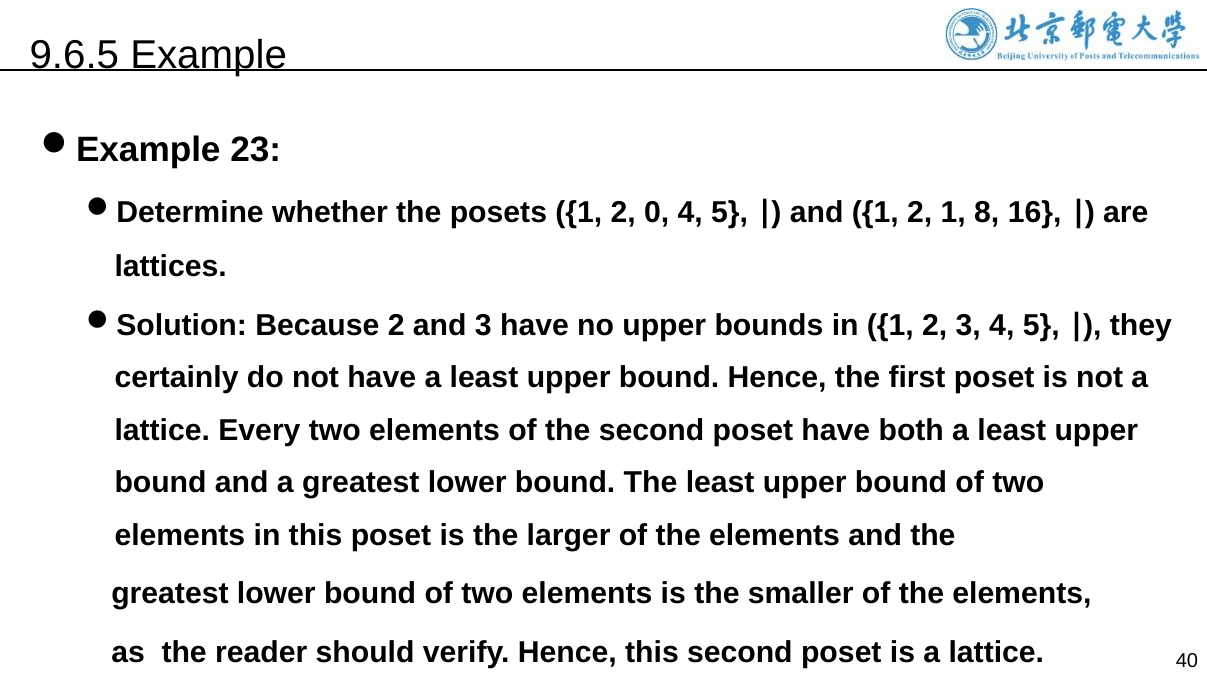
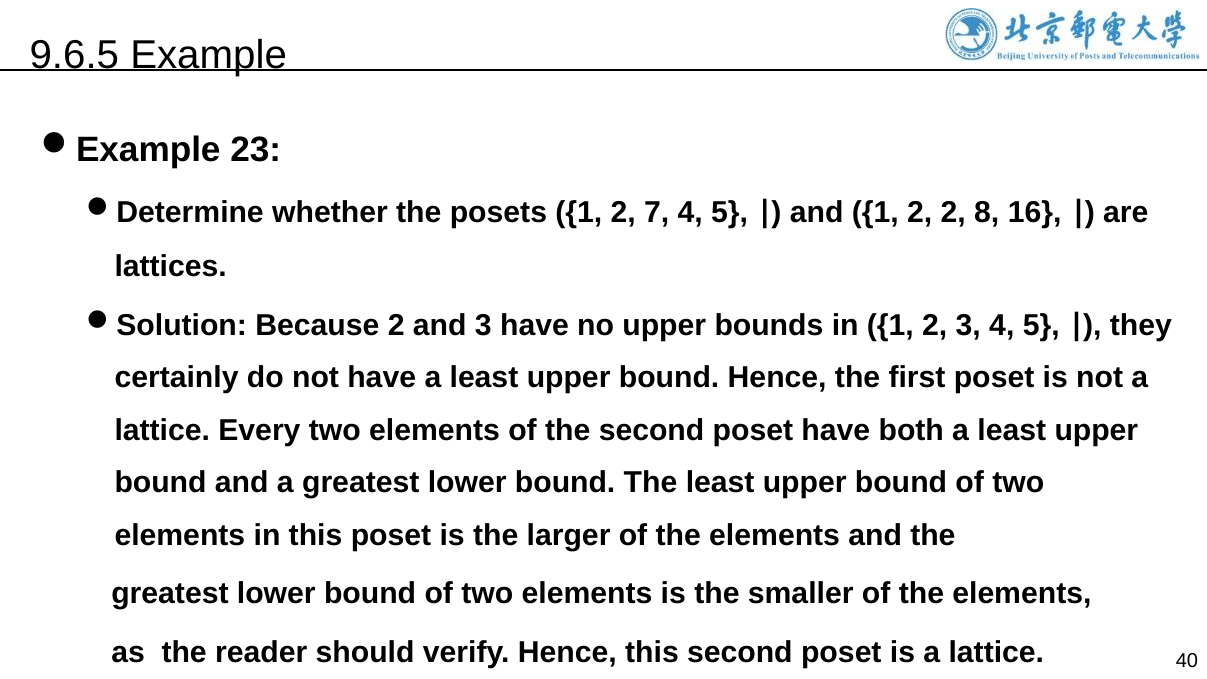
0: 0 -> 7
2 1: 1 -> 2
